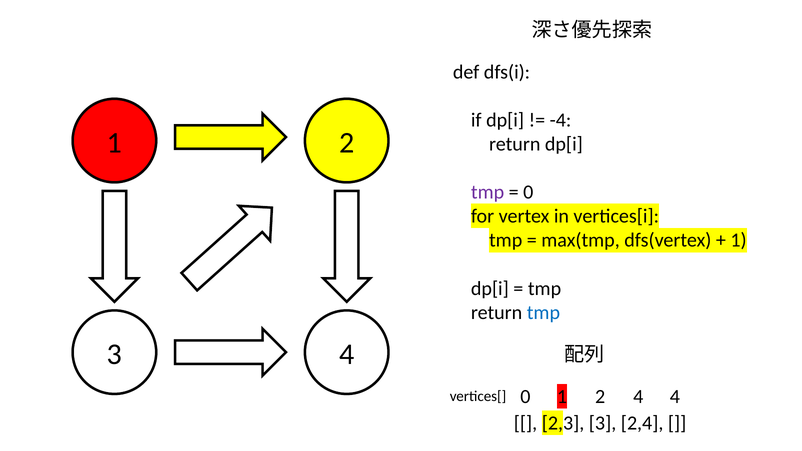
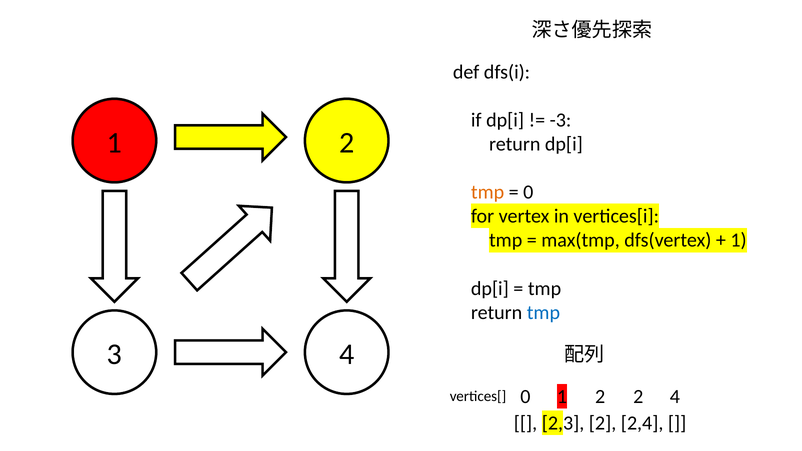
-4: -4 -> -3
tmp at (488, 192) colour: purple -> orange
1 2 4: 4 -> 2
2,3 3: 3 -> 2
